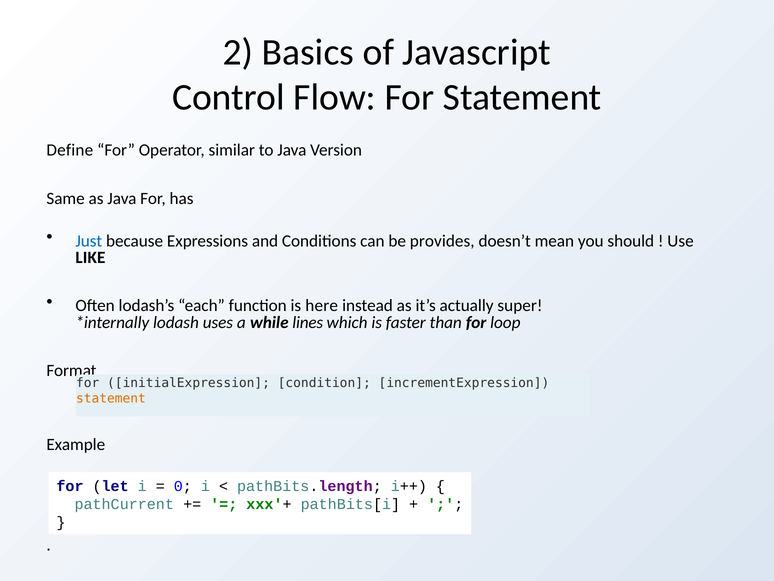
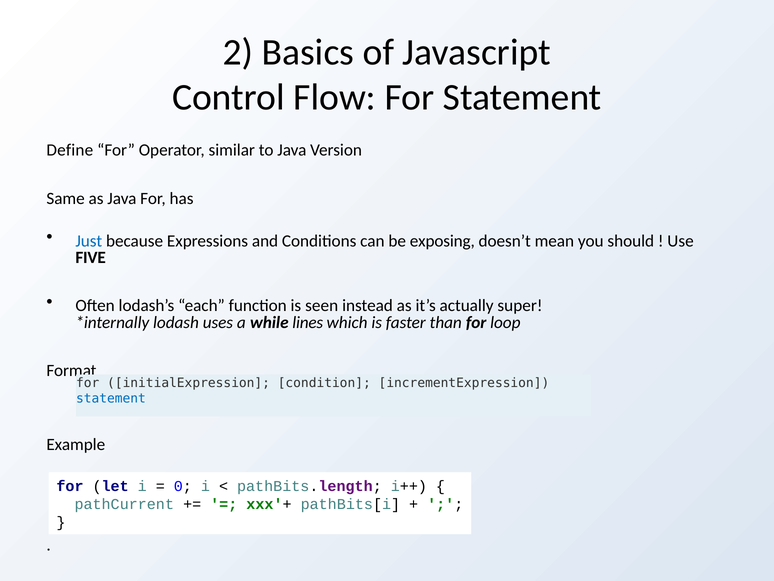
provides: provides -> exposing
LIKE: LIKE -> FIVE
here: here -> seen
statement at (111, 398) colour: orange -> blue
